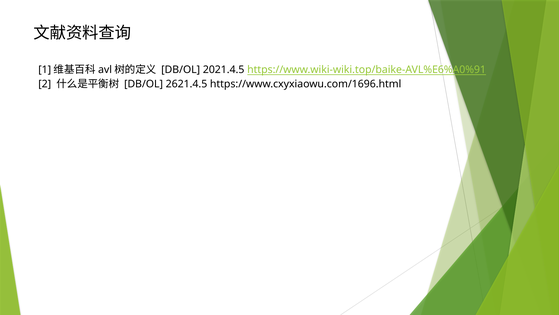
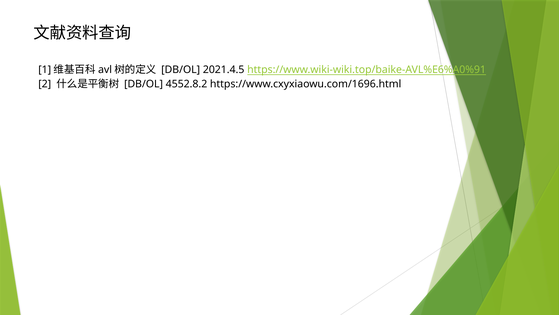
2621.4.5: 2621.4.5 -> 4552.8.2
